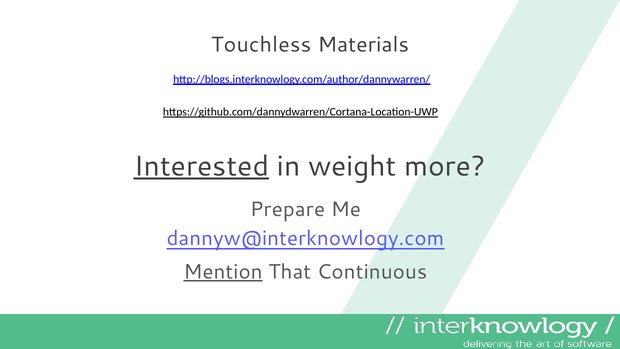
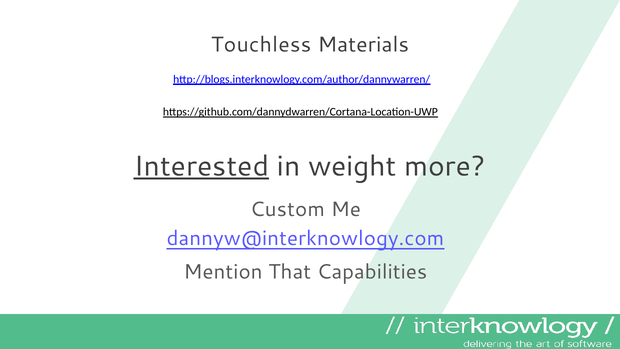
Prepare: Prepare -> Custom
Mention underline: present -> none
Continuous: Continuous -> Capabilities
